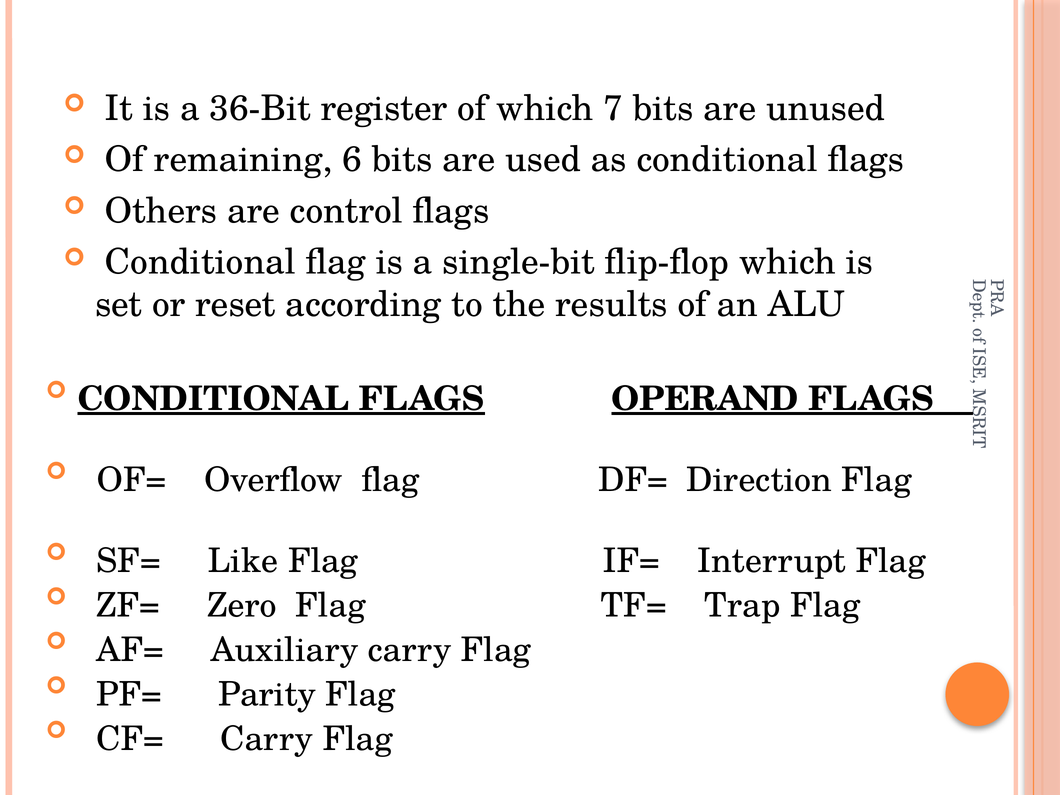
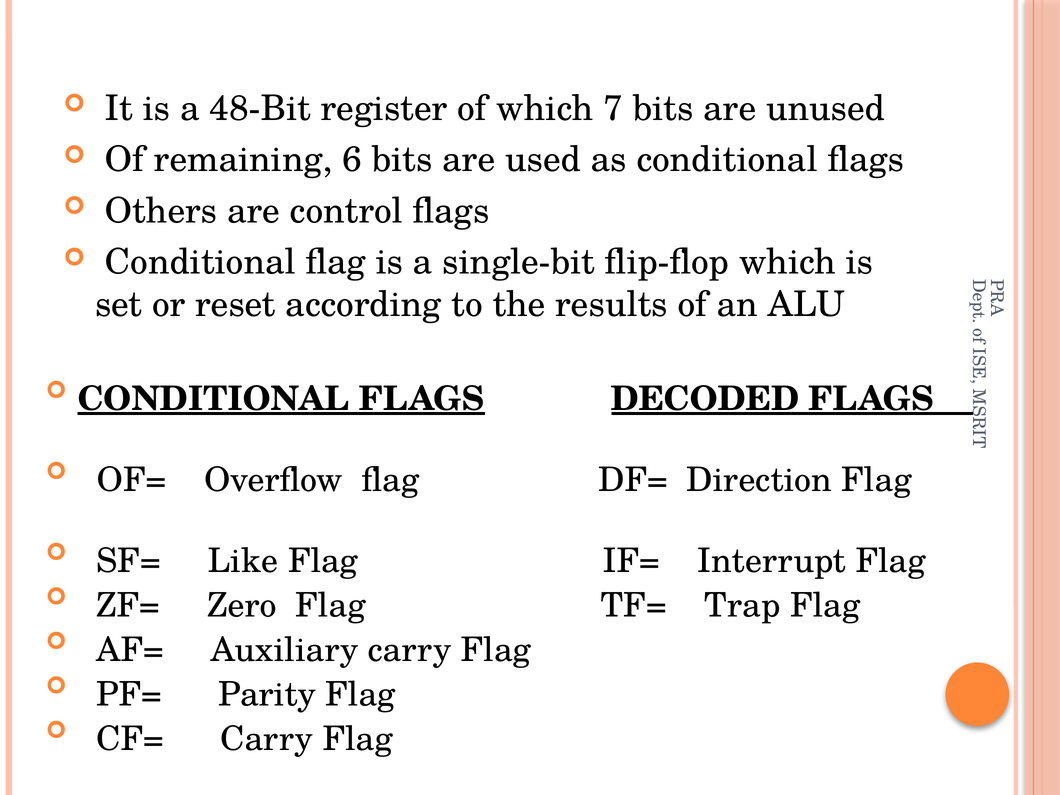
36-Bit: 36-Bit -> 48-Bit
OPERAND: OPERAND -> DECODED
